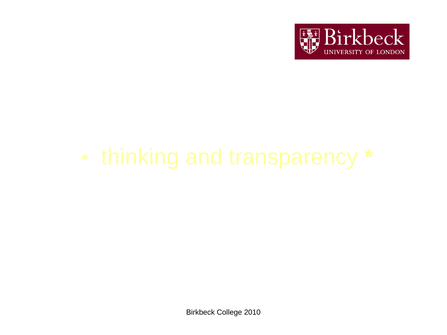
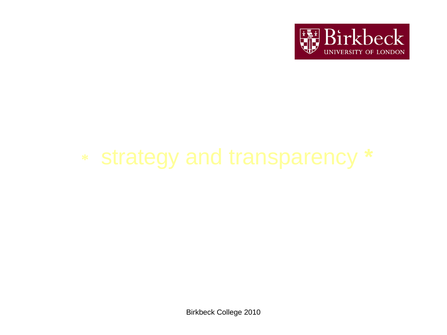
thinking: thinking -> strategy
